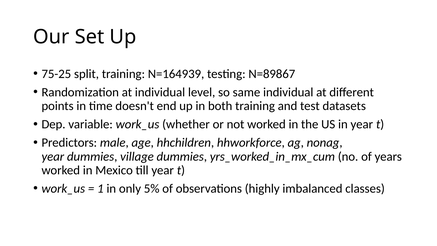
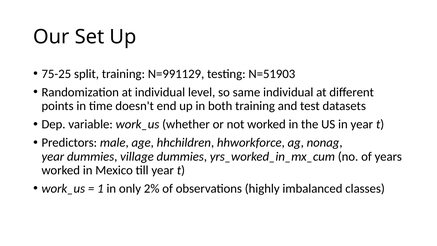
N=164939: N=164939 -> N=991129
N=89867: N=89867 -> N=51903
5%: 5% -> 2%
